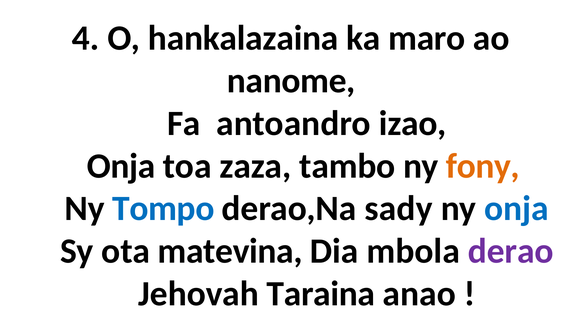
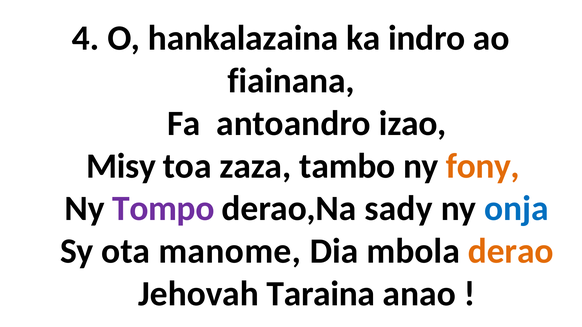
maro: maro -> indro
nanome: nanome -> fiainana
Onja at (121, 166): Onja -> Misy
Tompo colour: blue -> purple
matevina: matevina -> manome
derao colour: purple -> orange
